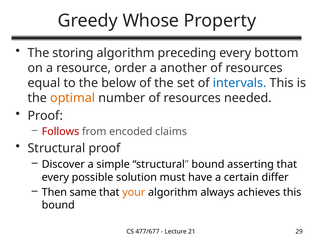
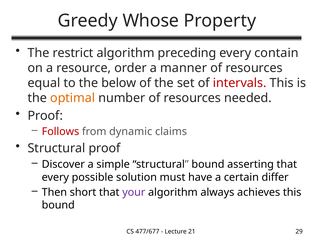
storing: storing -> restrict
bottom: bottom -> contain
another: another -> manner
intervals colour: blue -> red
encoded: encoded -> dynamic
same: same -> short
your colour: orange -> purple
